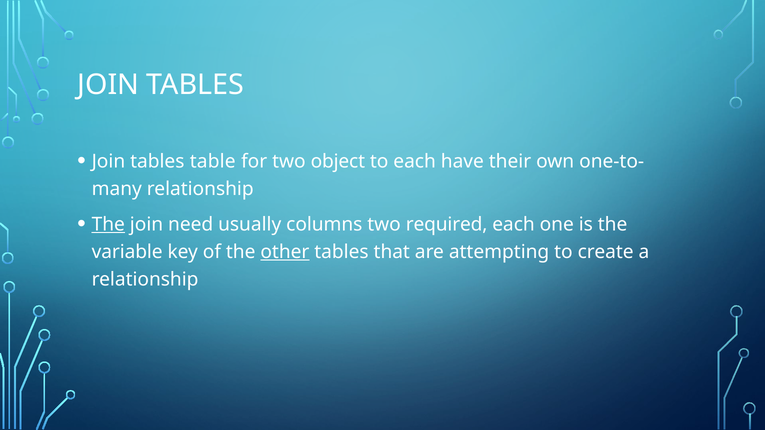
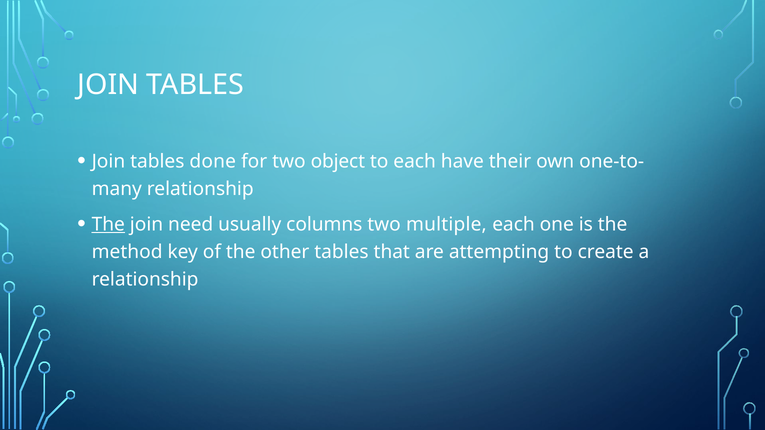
table: table -> done
required: required -> multiple
variable: variable -> method
other underline: present -> none
